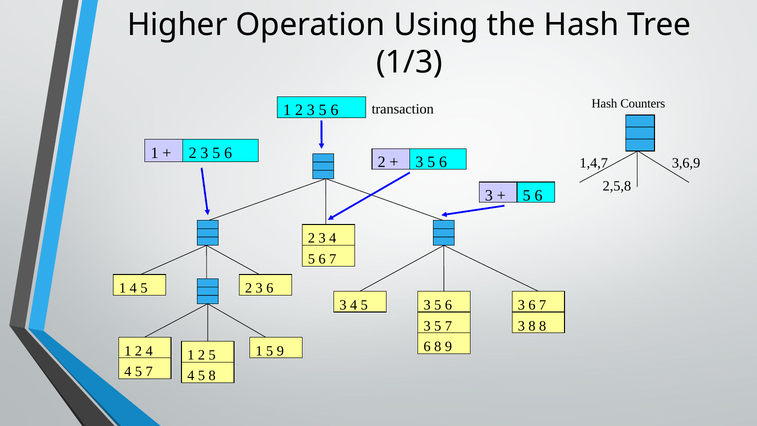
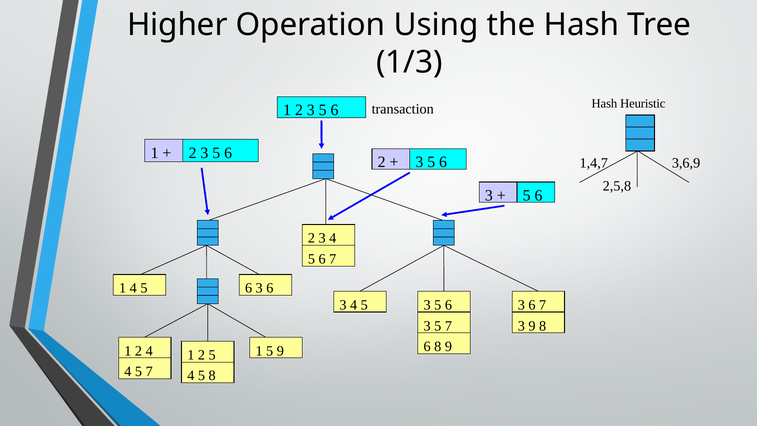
Counters: Counters -> Heuristic
1 4 5 2: 2 -> 6
3 8: 8 -> 9
